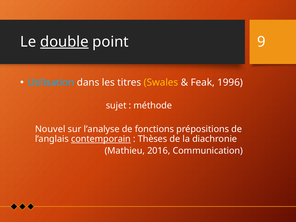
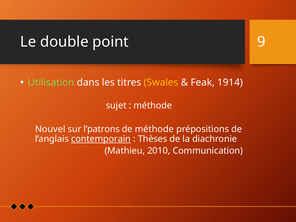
double underline: present -> none
Utilisation colour: light blue -> light green
1996: 1996 -> 1914
l’analyse: l’analyse -> l’patrons
de fonctions: fonctions -> méthode
2016: 2016 -> 2010
